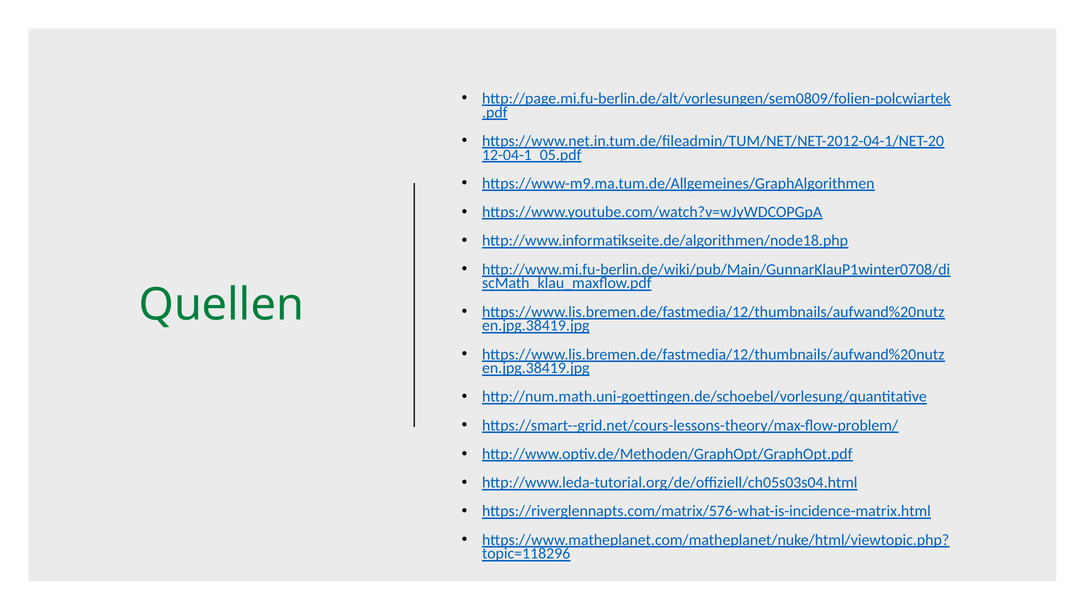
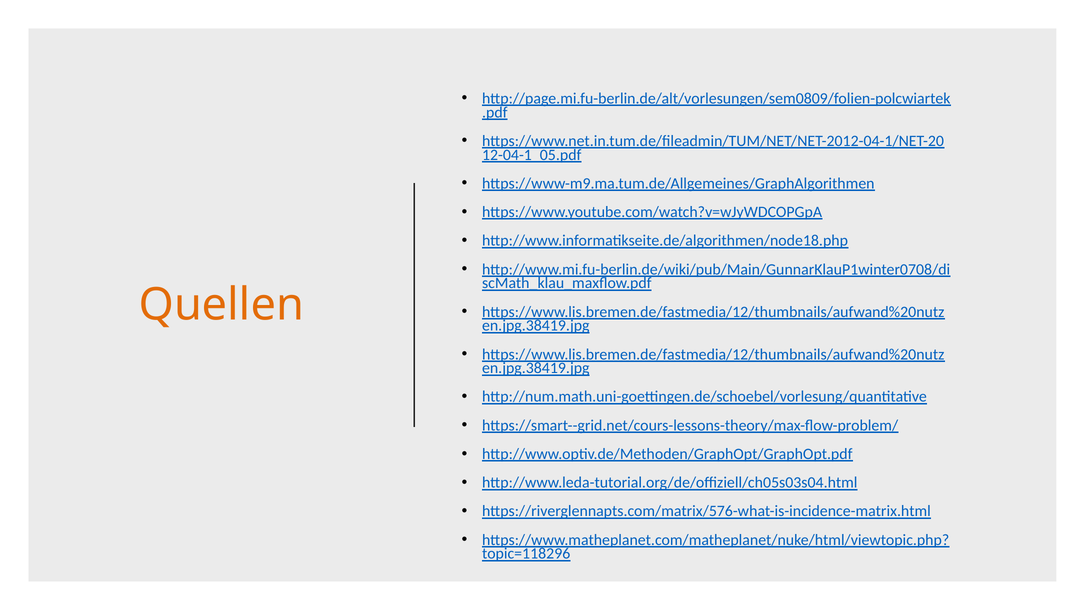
Quellen colour: green -> orange
